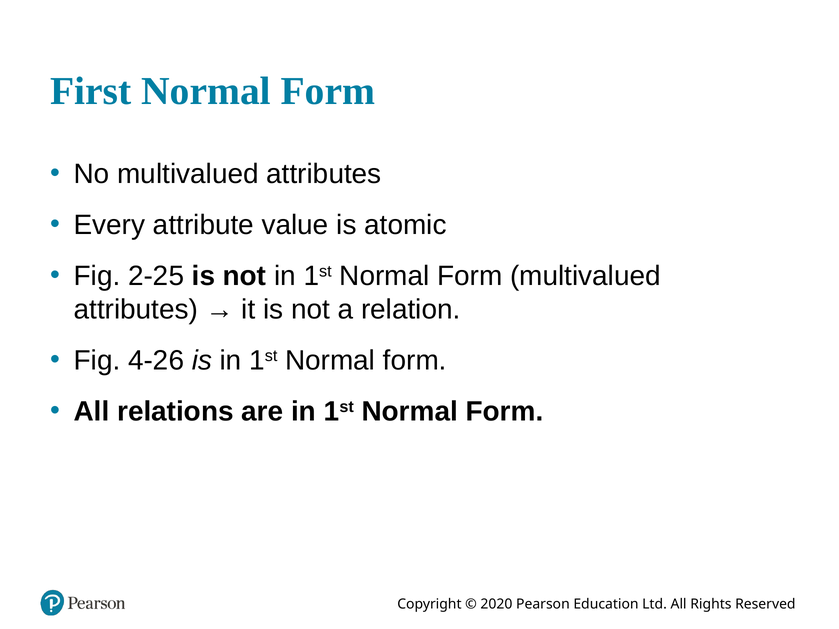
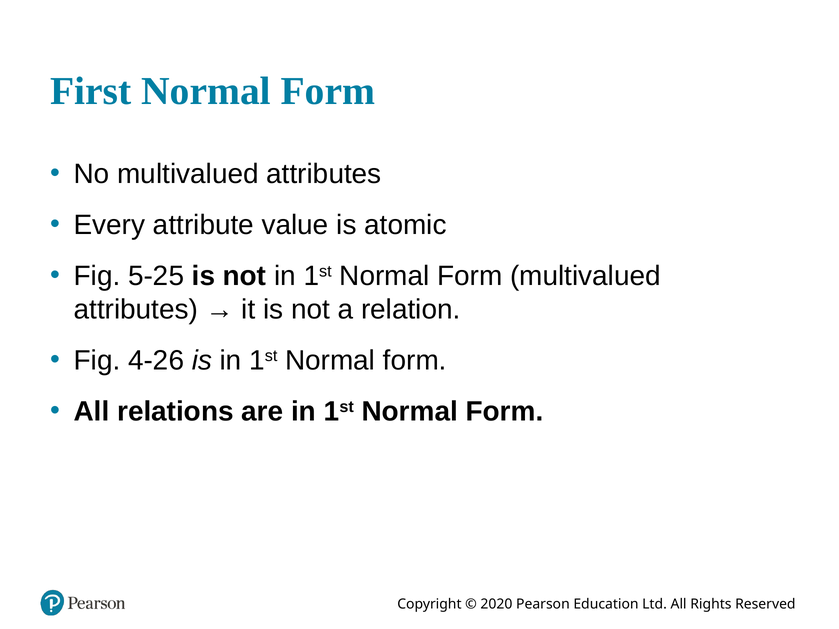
2-25: 2-25 -> 5-25
